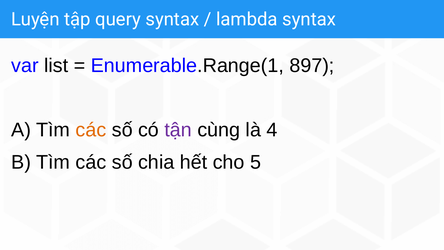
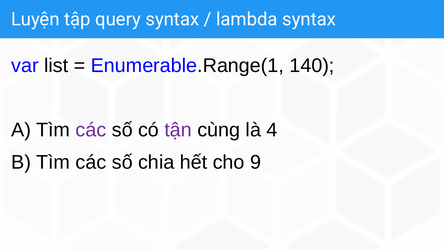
897: 897 -> 140
các at (91, 130) colour: orange -> purple
5: 5 -> 9
